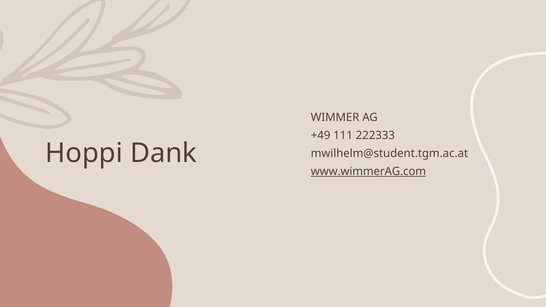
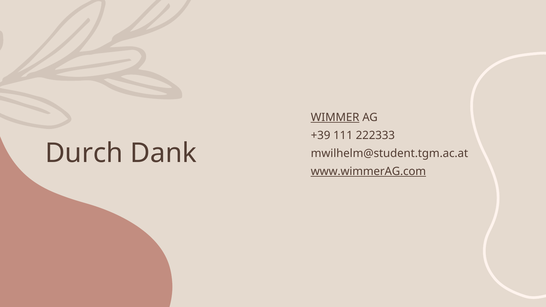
WIMMER underline: none -> present
+49: +49 -> +39
Hoppi: Hoppi -> Durch
